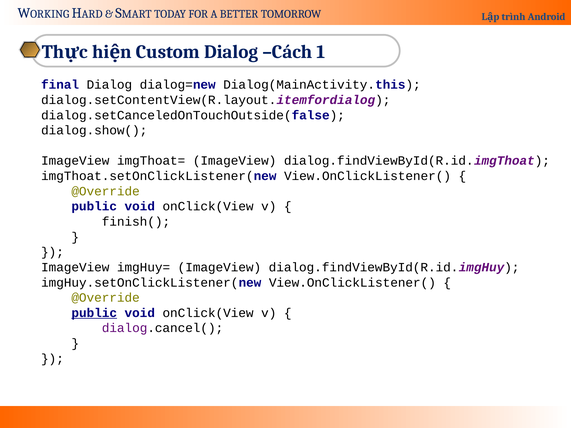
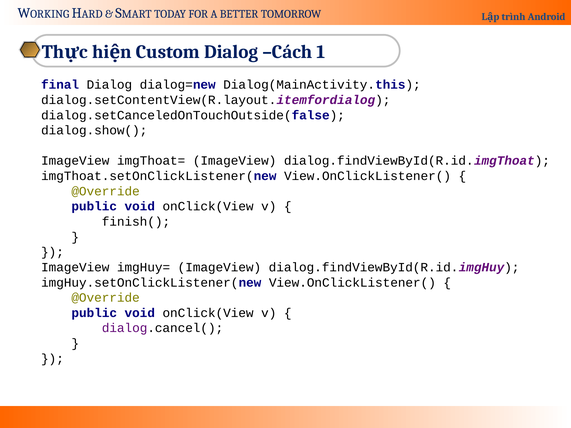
public at (94, 313) underline: present -> none
